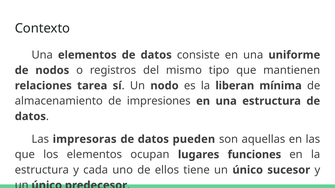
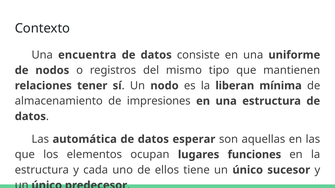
Una elementos: elementos -> encuentra
tarea: tarea -> tener
impresoras: impresoras -> automática
pueden: pueden -> esperar
